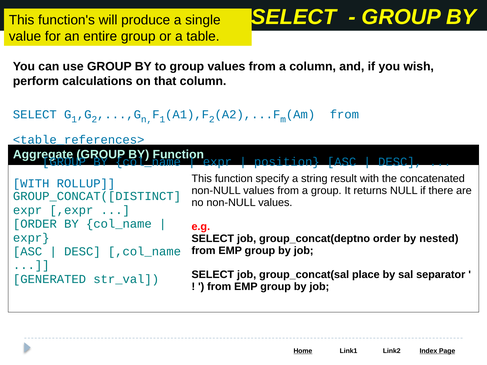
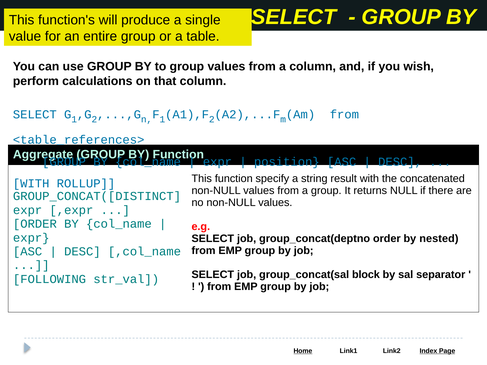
place: place -> block
GENERATED: GENERATED -> FOLLOWING
